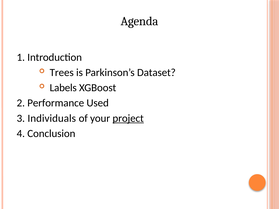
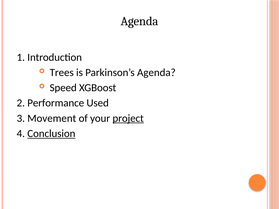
Parkinson’s Dataset: Dataset -> Agenda
Labels: Labels -> Speed
Individuals: Individuals -> Movement
Conclusion underline: none -> present
